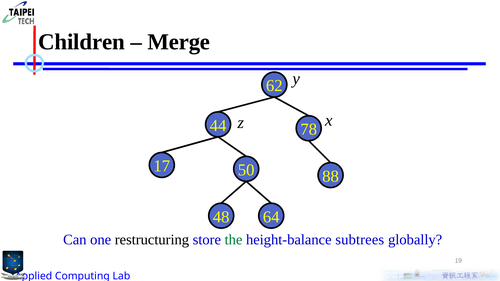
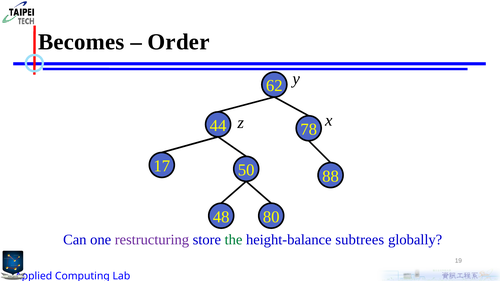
Children: Children -> Becomes
Merge: Merge -> Order
64: 64 -> 80
restructuring colour: black -> purple
